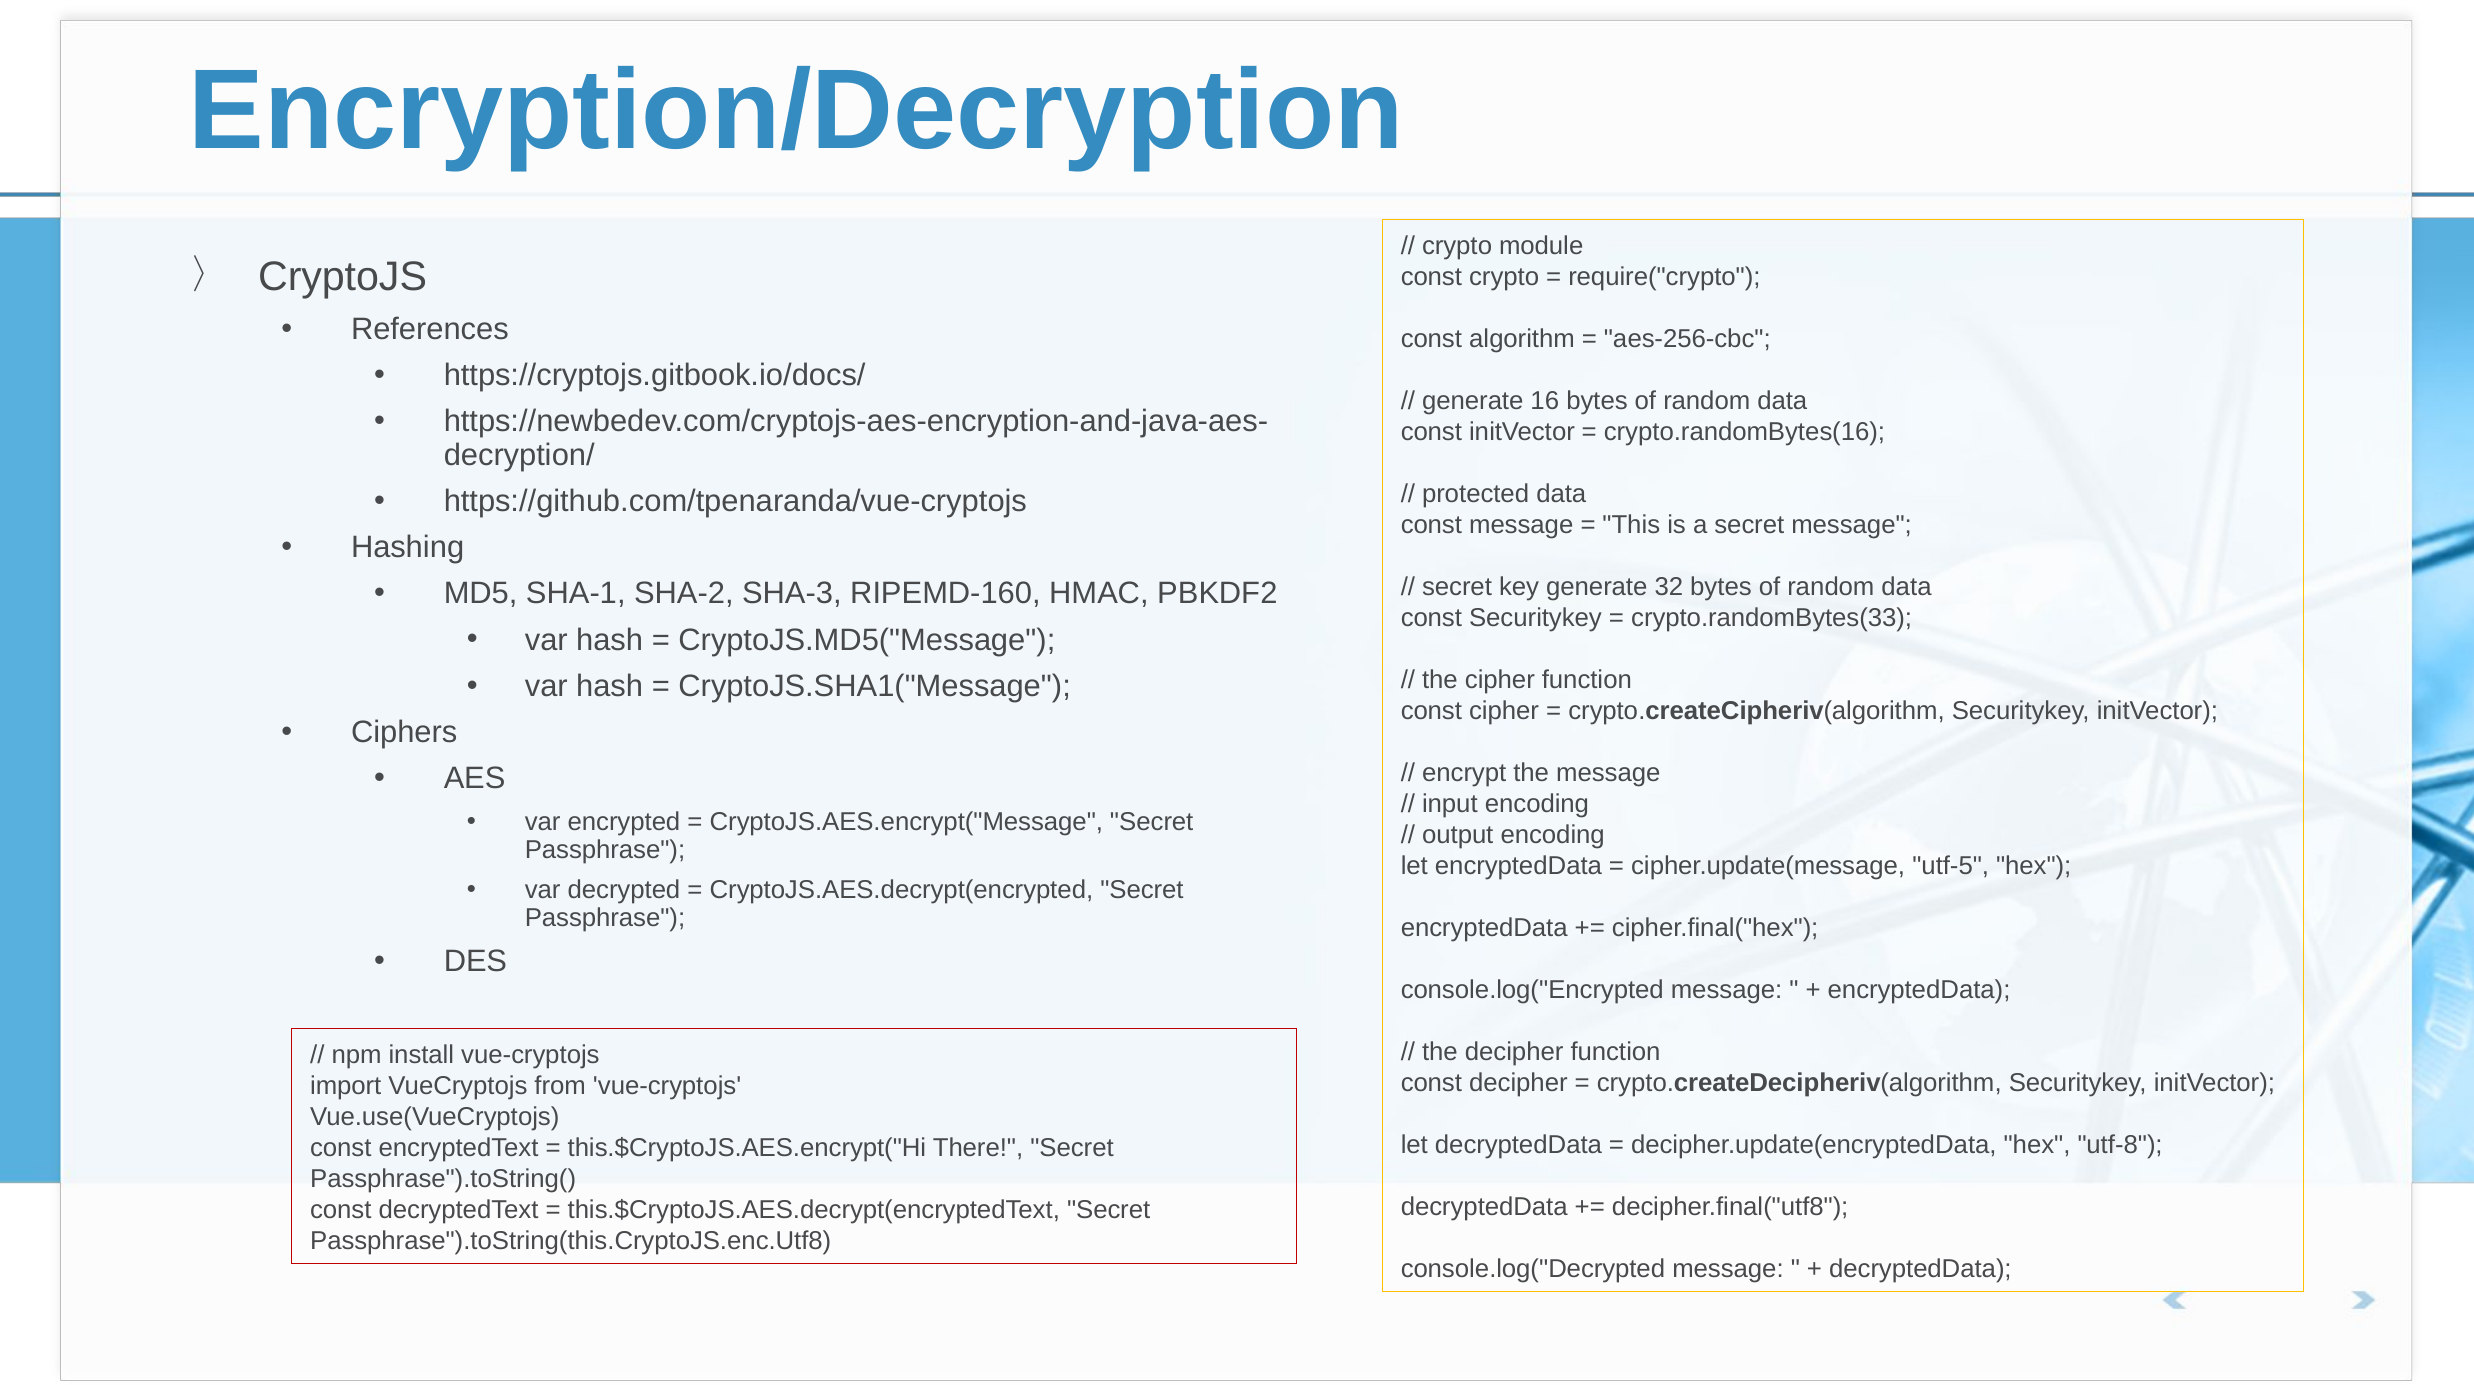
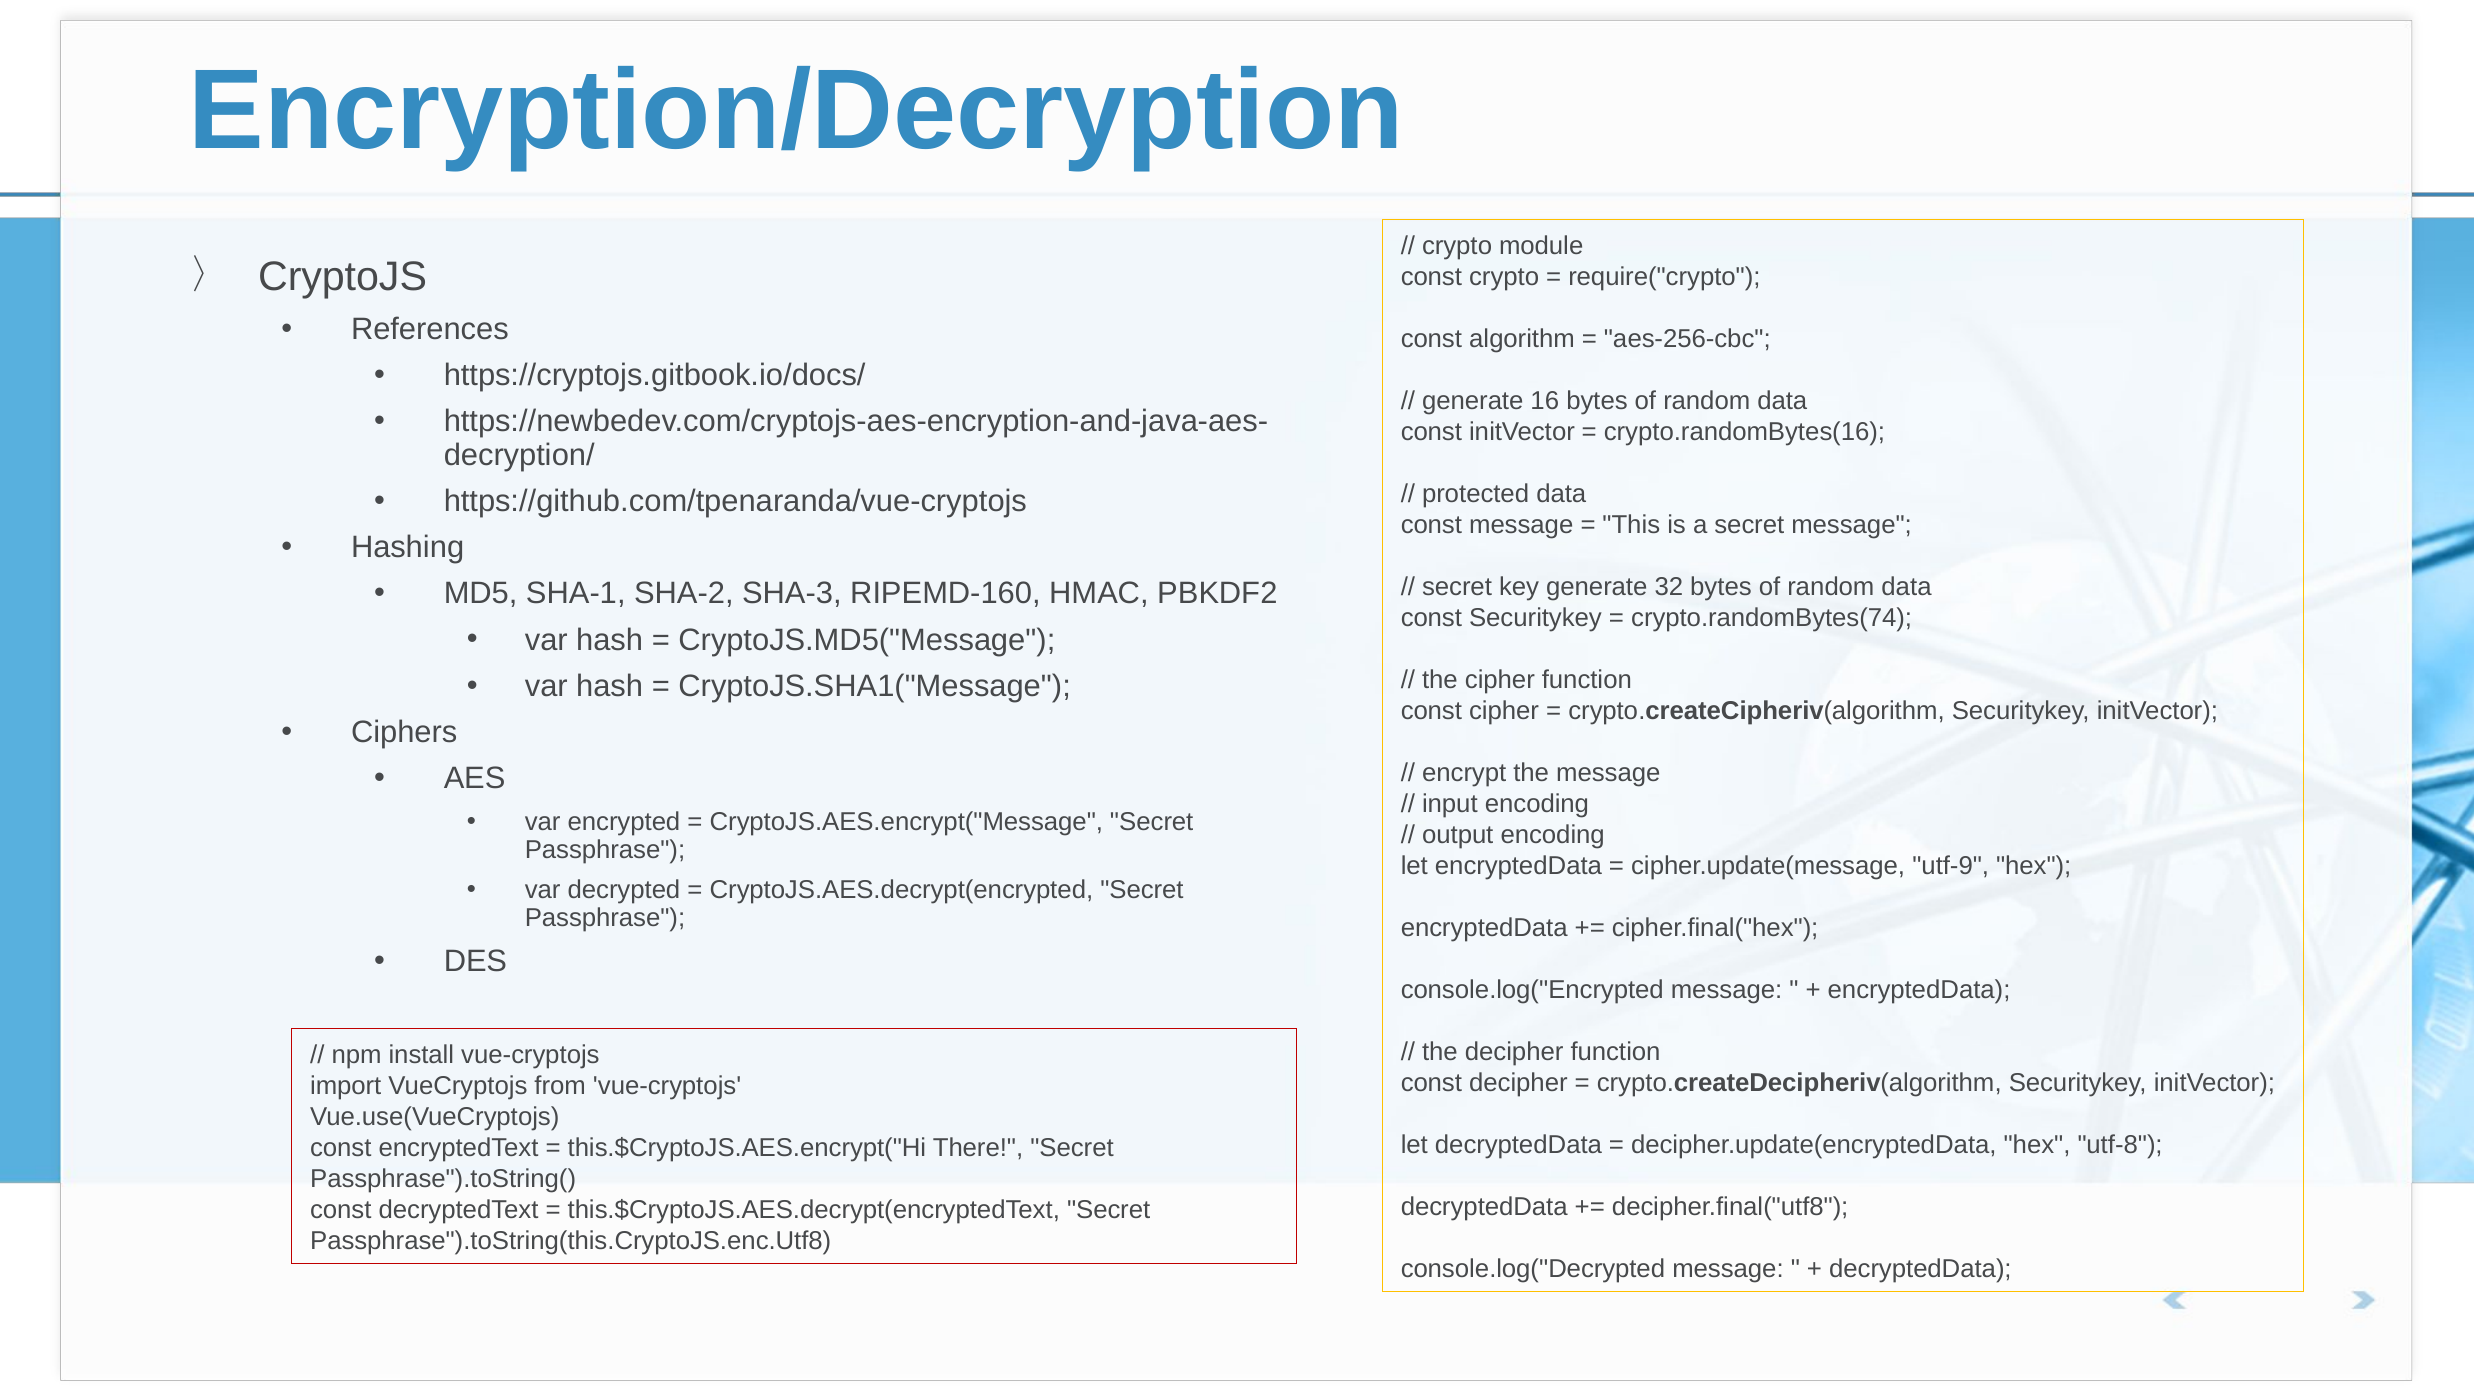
crypto.randomBytes(33: crypto.randomBytes(33 -> crypto.randomBytes(74
utf-5: utf-5 -> utf-9
